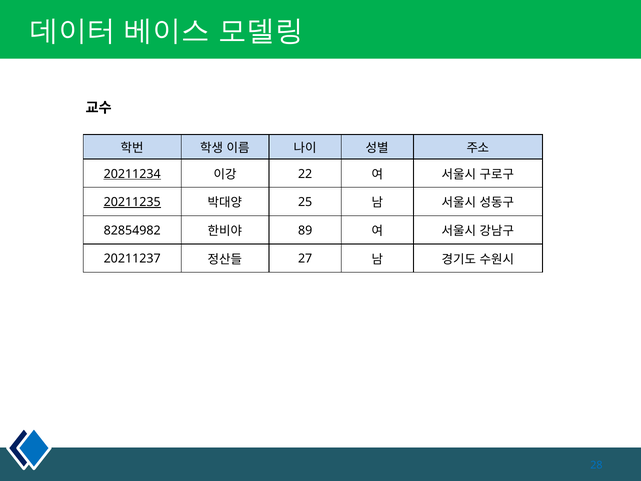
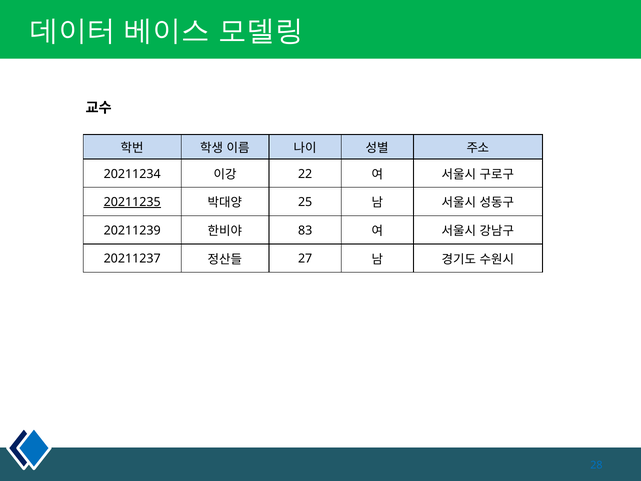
20211234 underline: present -> none
82854982: 82854982 -> 20211239
89: 89 -> 83
